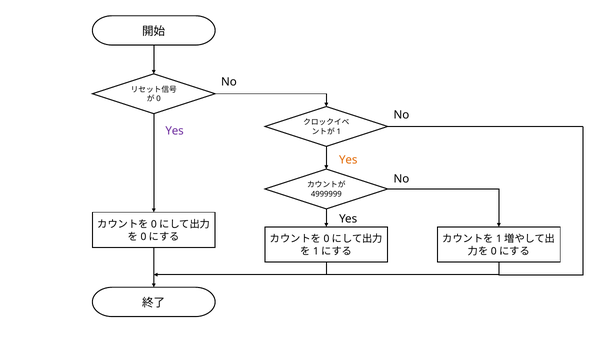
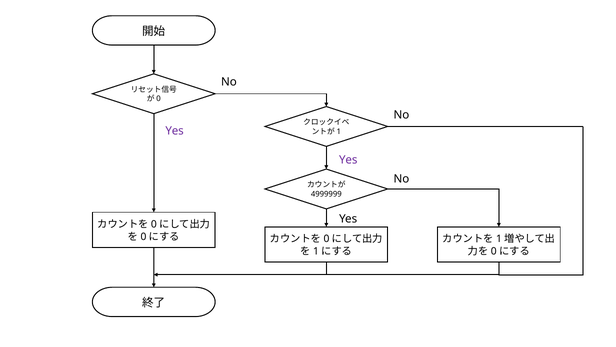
Yes at (348, 160) colour: orange -> purple
